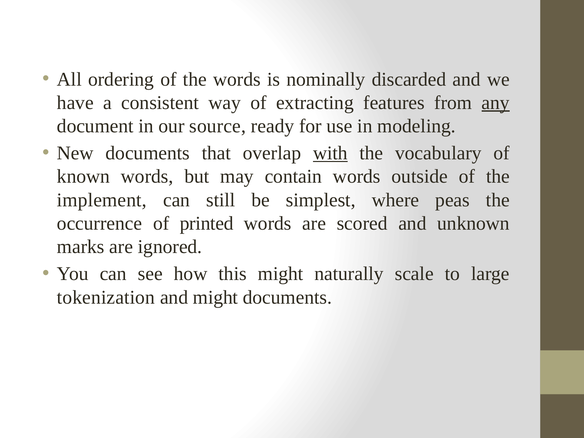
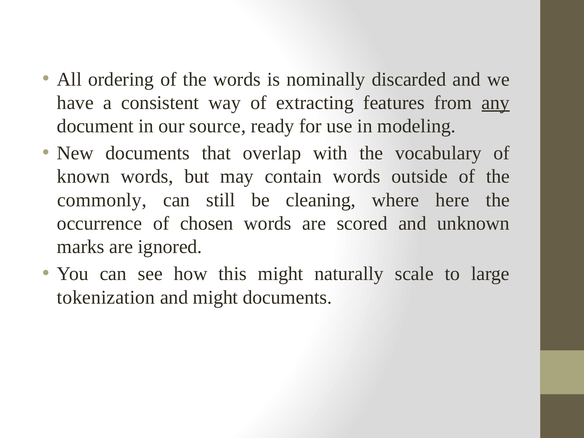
with underline: present -> none
implement: implement -> commonly
simplest: simplest -> cleaning
peas: peas -> here
printed: printed -> chosen
